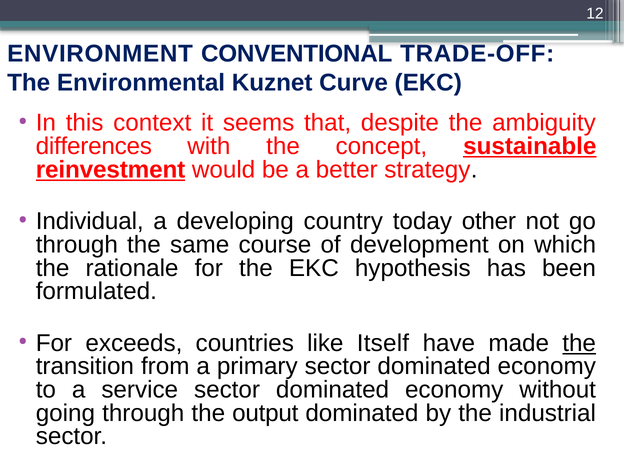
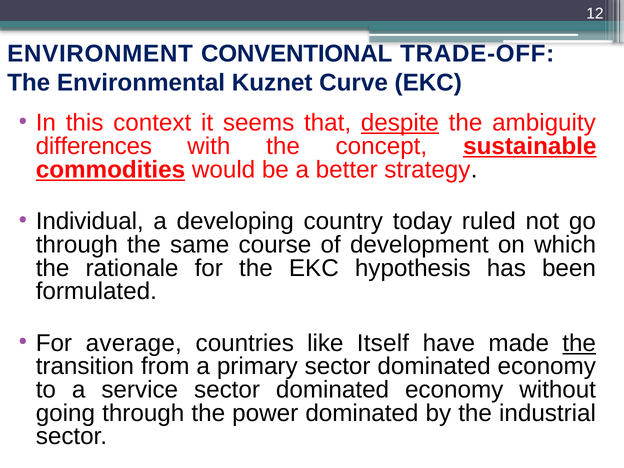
despite underline: none -> present
reinvestment: reinvestment -> commodities
other: other -> ruled
exceeds: exceeds -> average
output: output -> power
